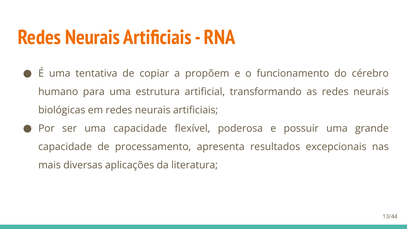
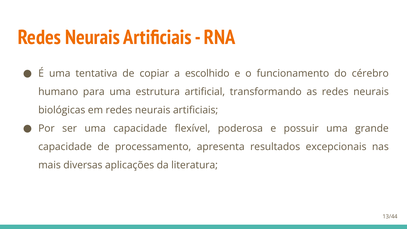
propõem: propõem -> escolhido
